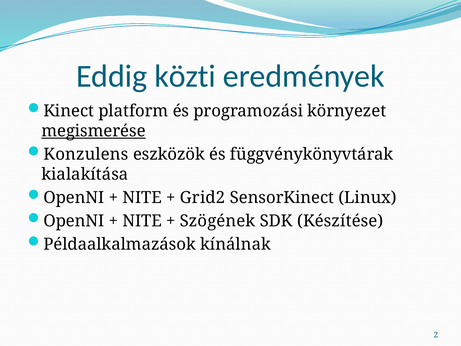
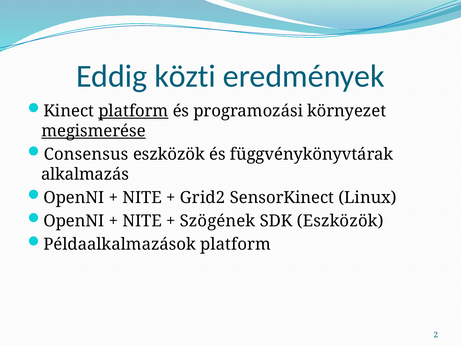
platform at (133, 111) underline: none -> present
Konzulens: Konzulens -> Consensus
kialakítása: kialakítása -> alkalmazás
SDK Készítése: Készítése -> Eszközök
Példaalkalmazások kínálnak: kínálnak -> platform
